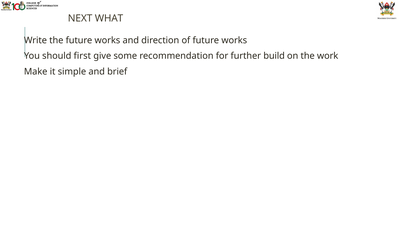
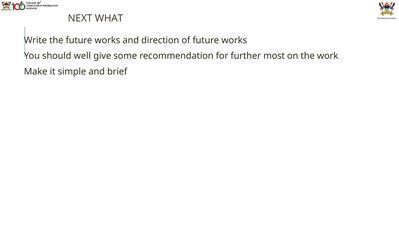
first: first -> well
build: build -> most
